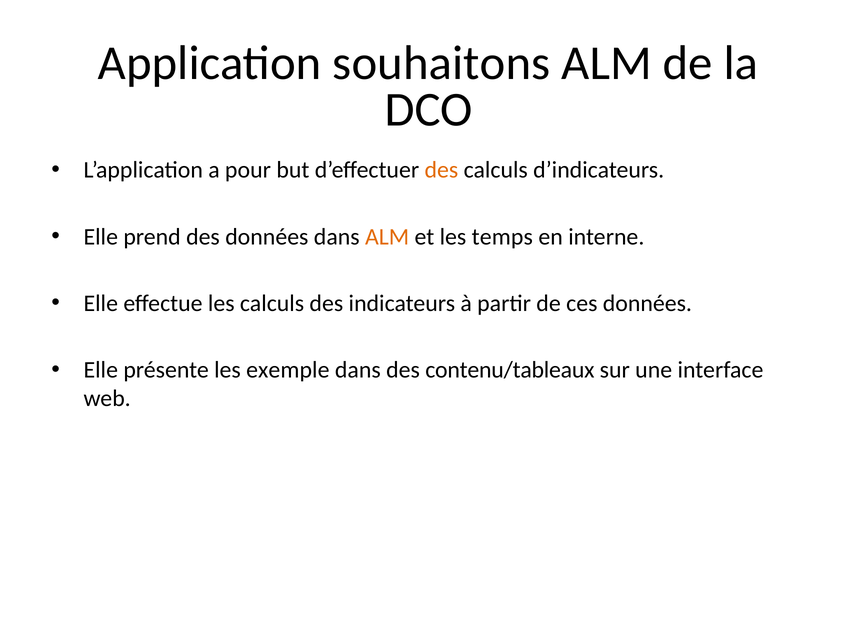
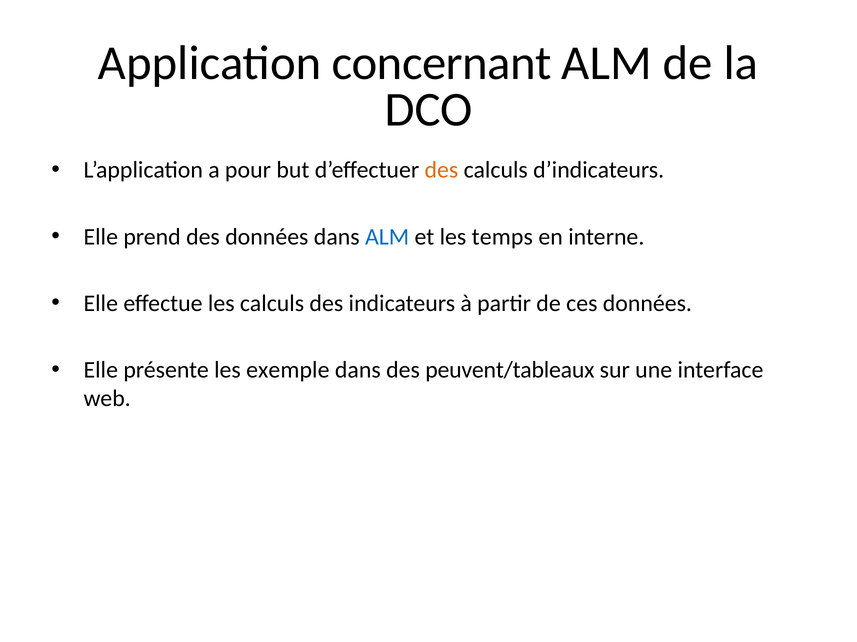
souhaitons: souhaitons -> concernant
ALM at (387, 237) colour: orange -> blue
contenu/tableaux: contenu/tableaux -> peuvent/tableaux
